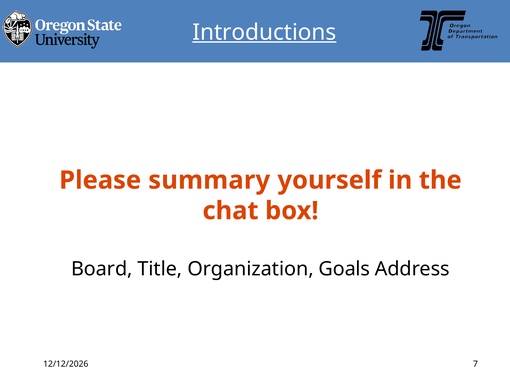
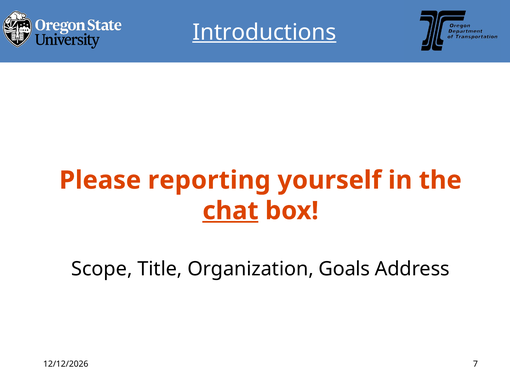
summary: summary -> reporting
chat underline: none -> present
Board: Board -> Scope
